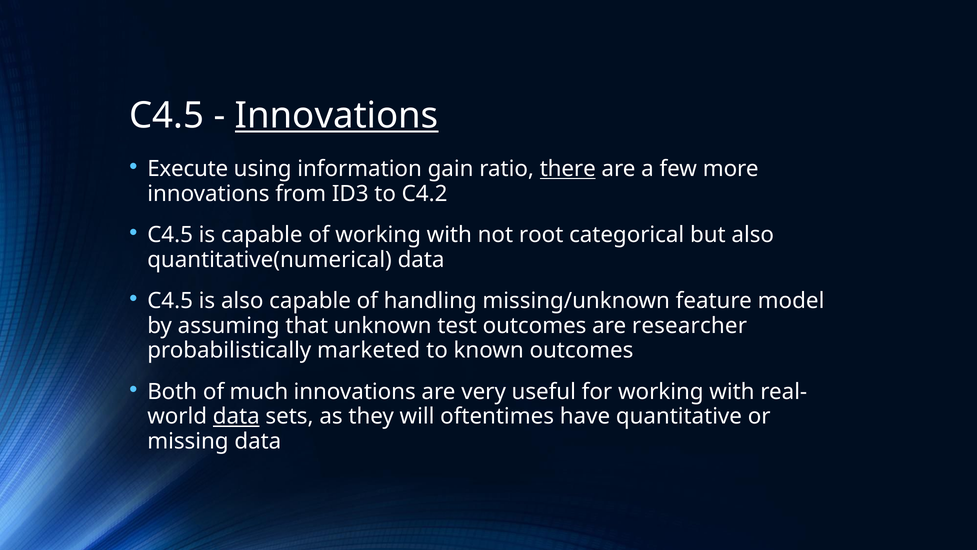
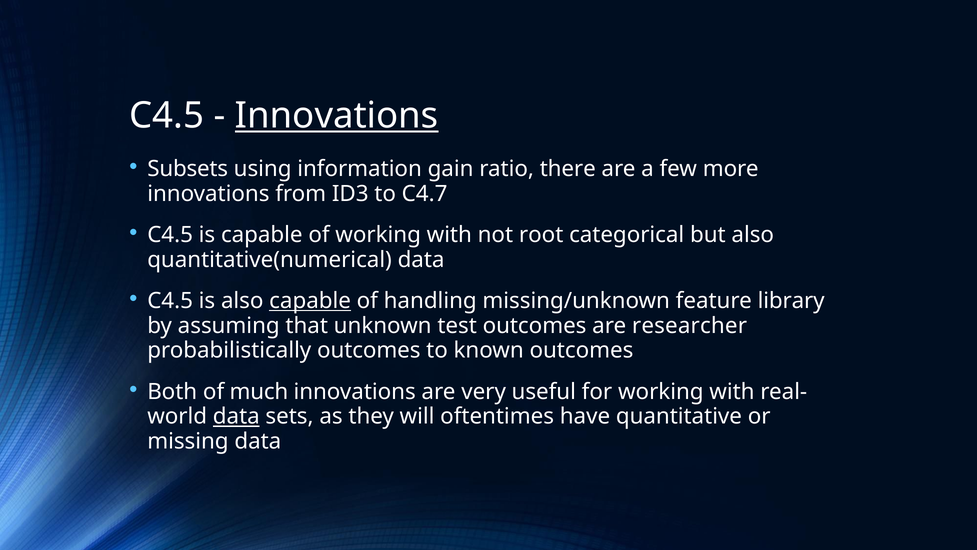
Execute: Execute -> Subsets
there underline: present -> none
C4.2: C4.2 -> C4.7
capable at (310, 301) underline: none -> present
model: model -> library
probabilistically marketed: marketed -> outcomes
